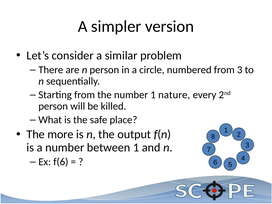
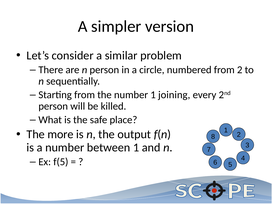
from 3: 3 -> 2
nature: nature -> joining
f(6: f(6 -> f(5
